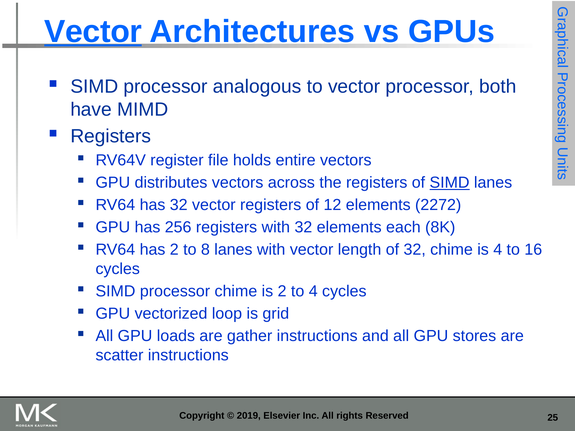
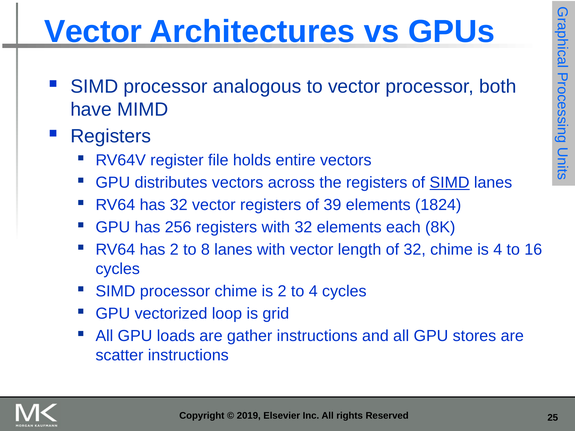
Vector at (93, 32) underline: present -> none
12: 12 -> 39
2272: 2272 -> 1824
